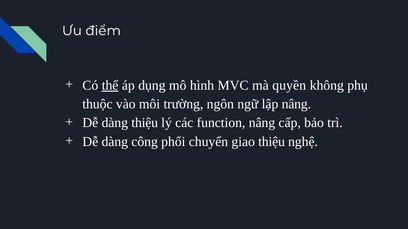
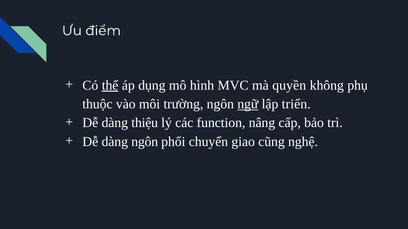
ngữ underline: none -> present
lập nâng: nâng -> triển
dàng công: công -> ngôn
giao thiệu: thiệu -> cũng
